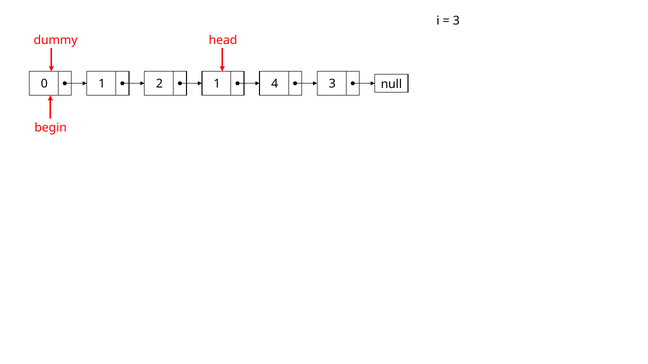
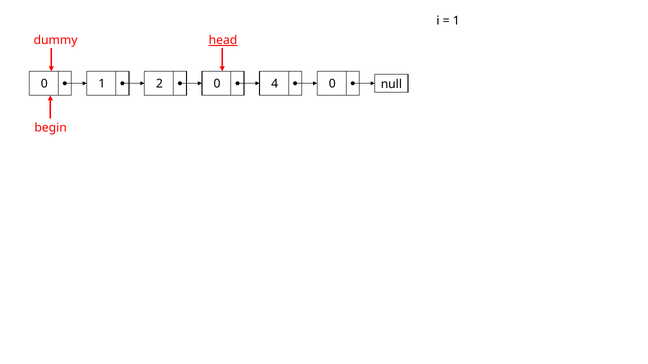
3 at (456, 21): 3 -> 1
head underline: none -> present
2 1: 1 -> 0
4 3: 3 -> 0
